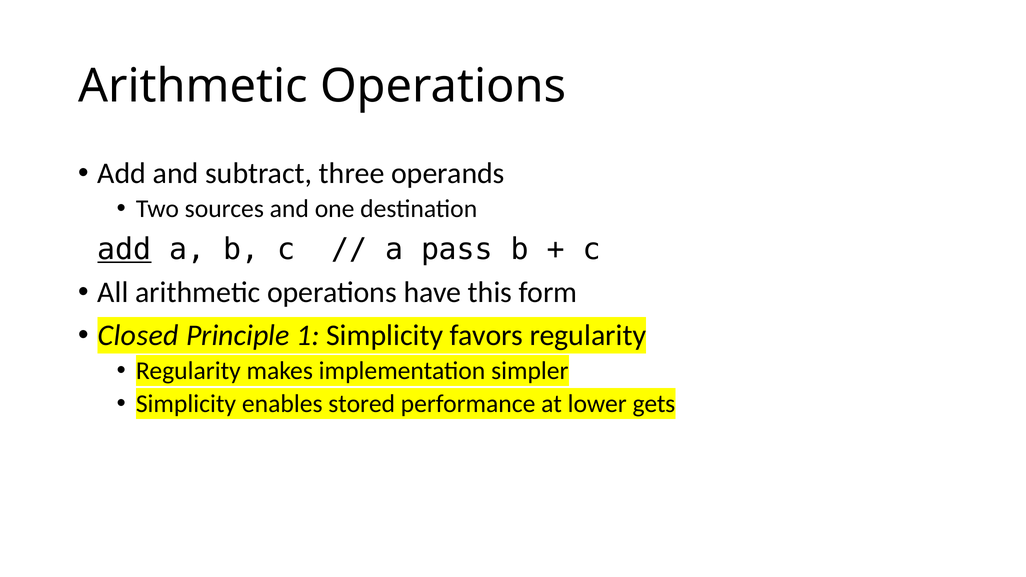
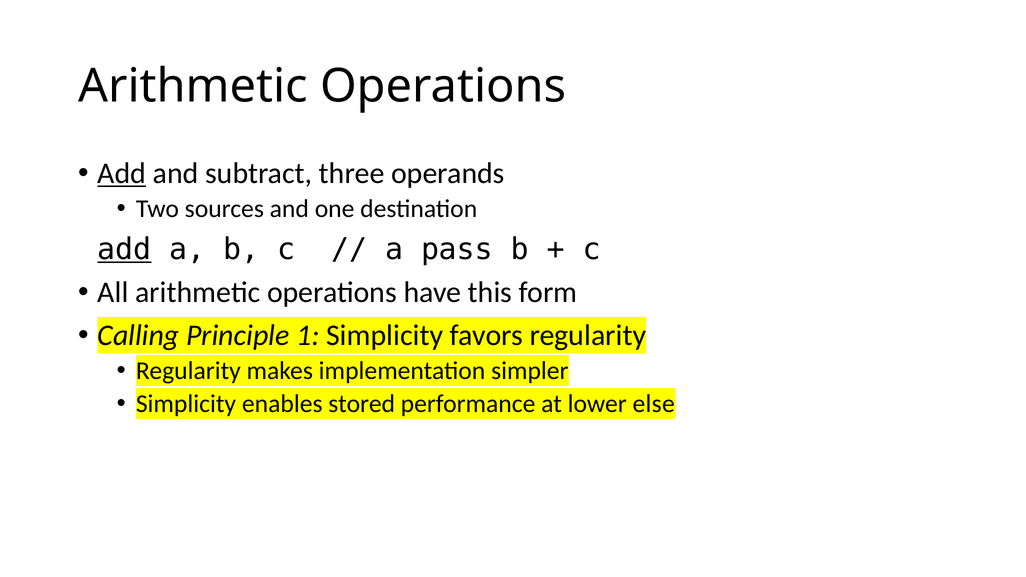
Add at (122, 173) underline: none -> present
Closed: Closed -> Calling
gets: gets -> else
